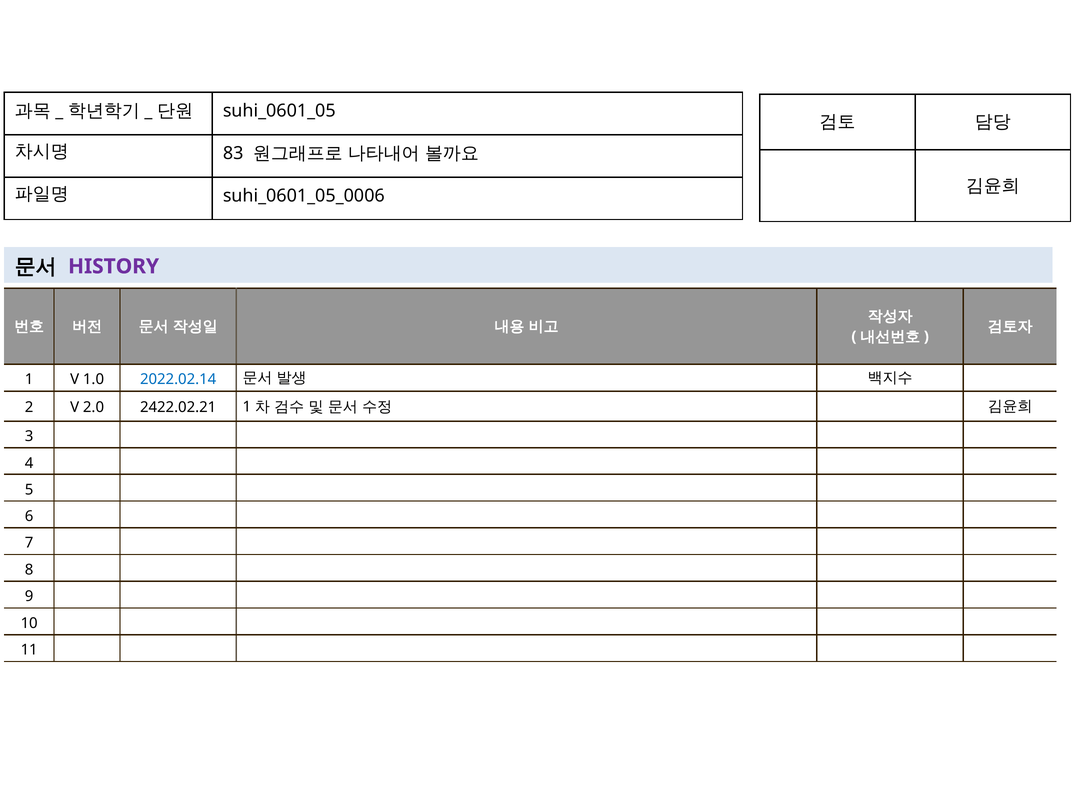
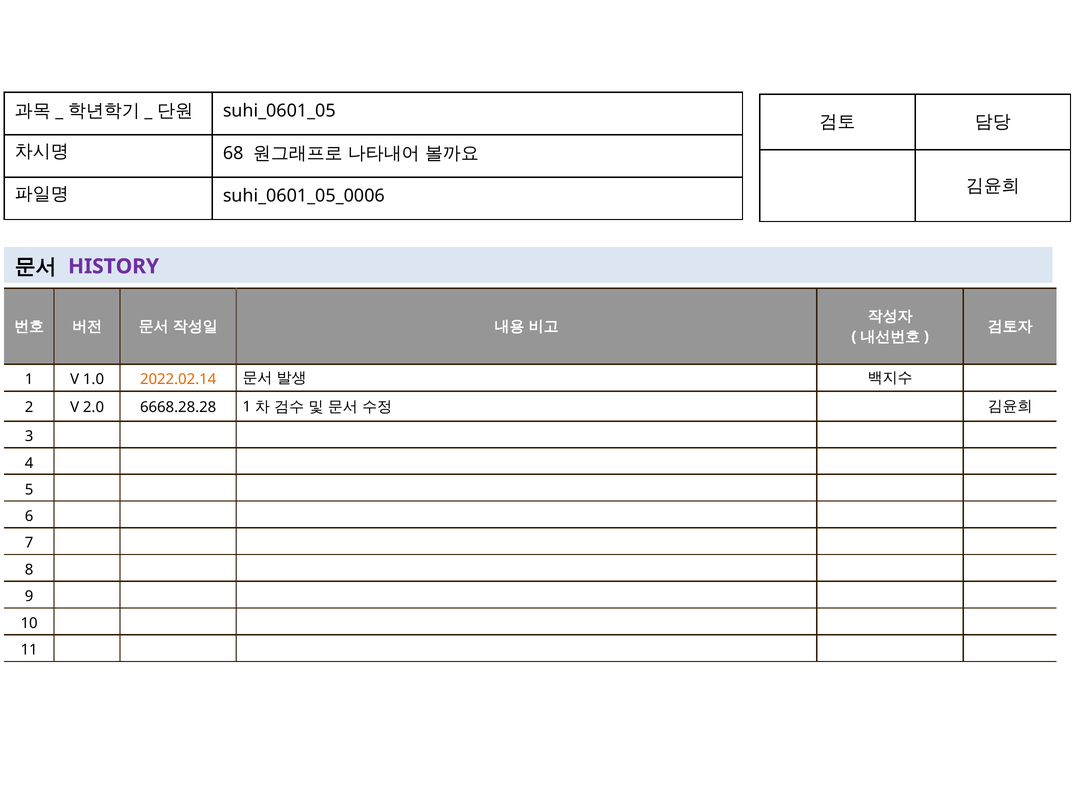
83: 83 -> 68
2022.02.14 colour: blue -> orange
2422.02.21: 2422.02.21 -> 6668.28.28
